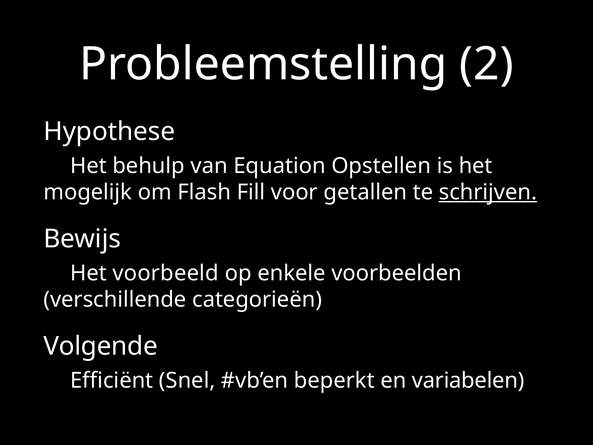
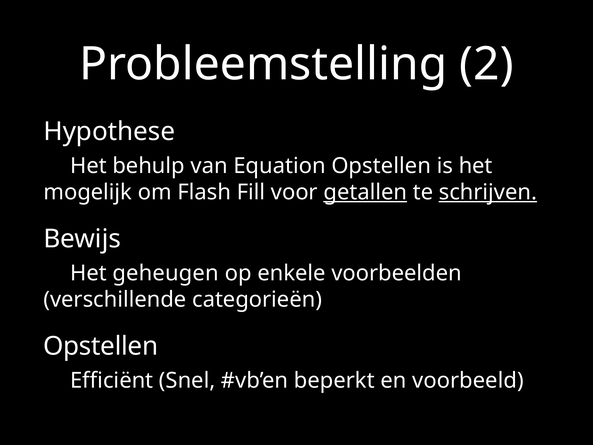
getallen underline: none -> present
voorbeeld: voorbeeld -> geheugen
Volgende at (101, 346): Volgende -> Opstellen
variabelen: variabelen -> voorbeeld
